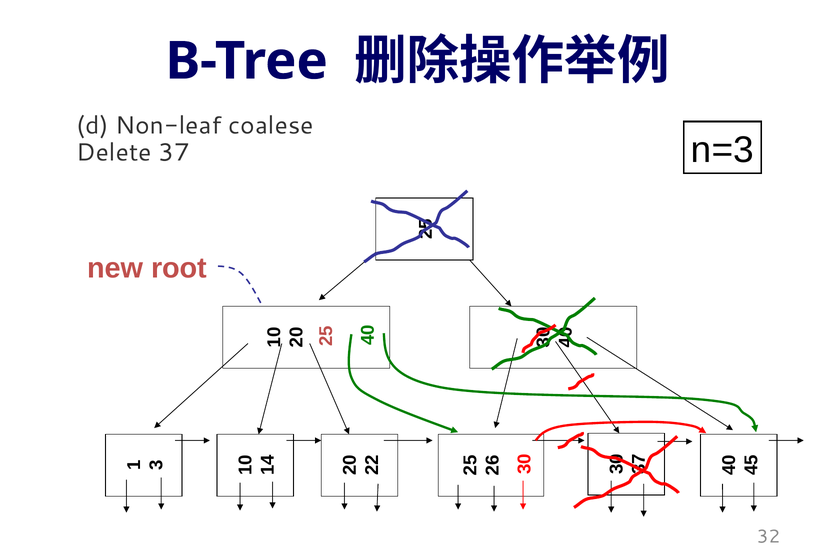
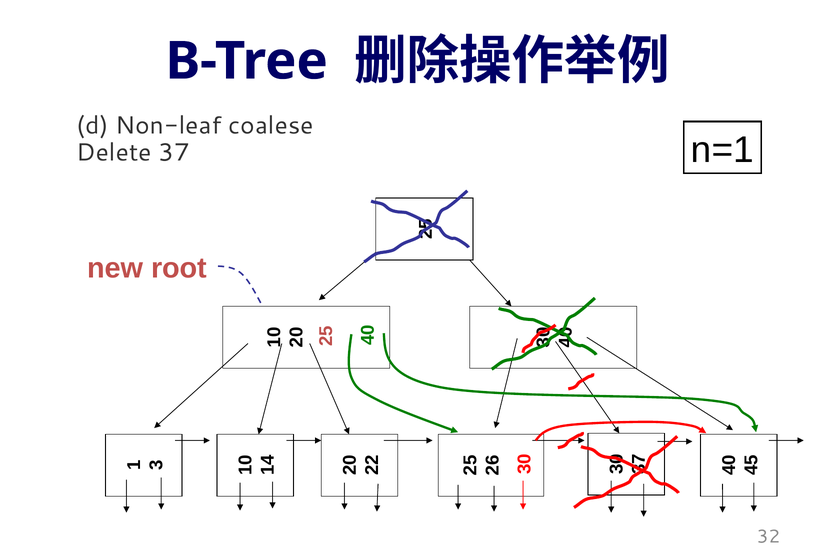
n=3: n=3 -> n=1
